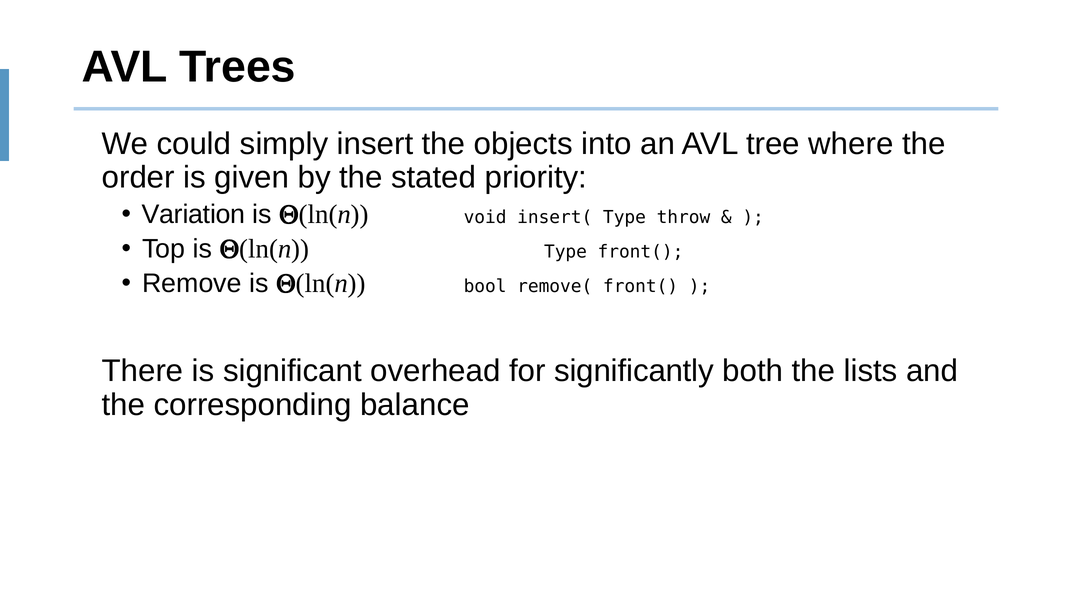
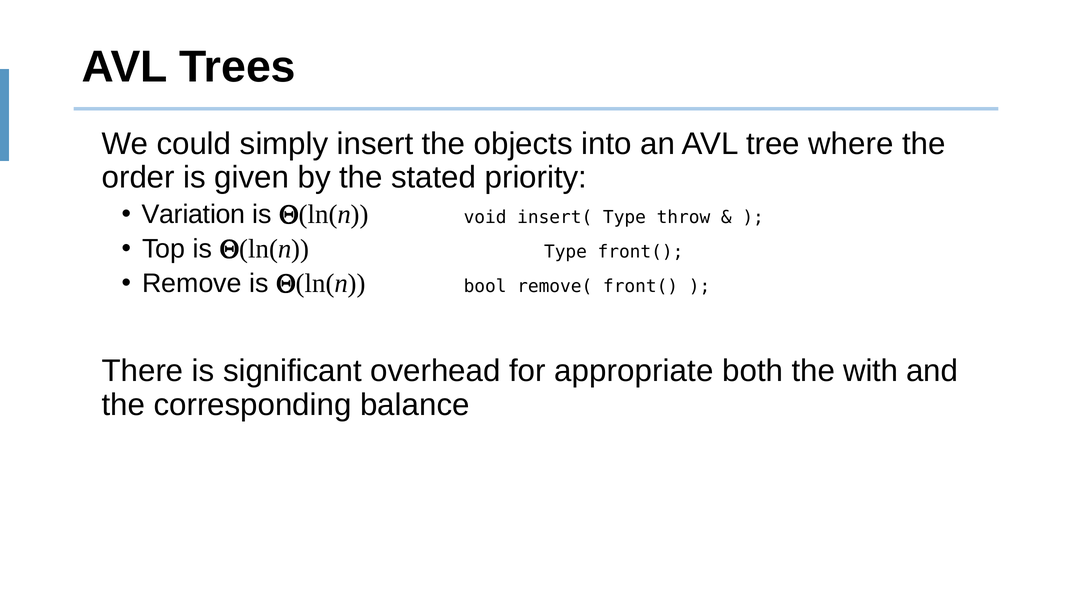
significantly: significantly -> appropriate
lists: lists -> with
